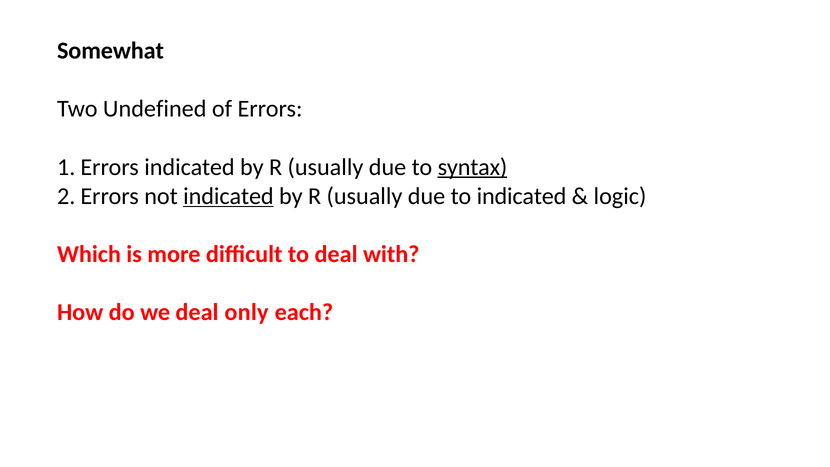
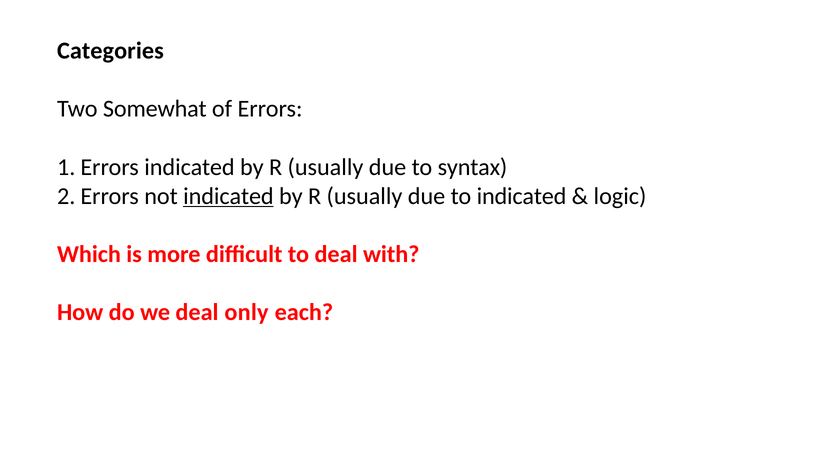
Somewhat: Somewhat -> Categories
Undefined: Undefined -> Somewhat
syntax underline: present -> none
